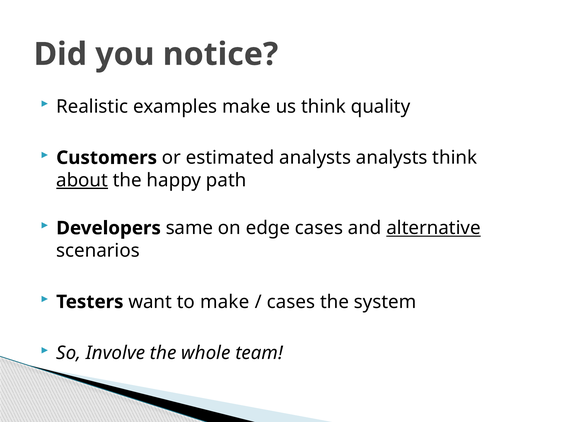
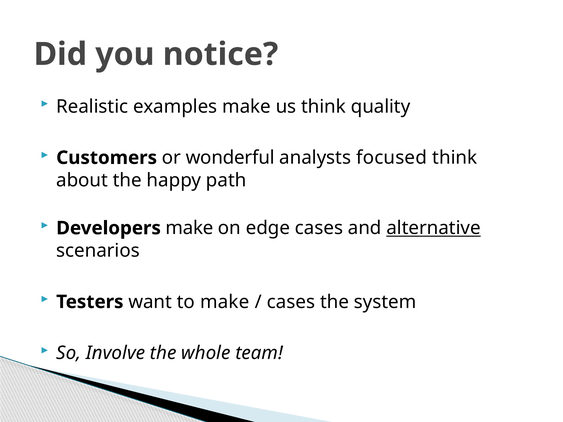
estimated: estimated -> wonderful
analysts analysts: analysts -> focused
about underline: present -> none
Developers same: same -> make
